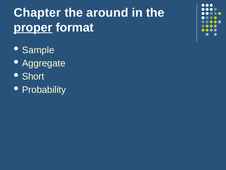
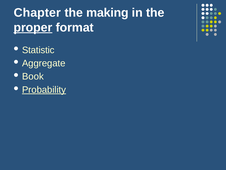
around: around -> making
Sample: Sample -> Statistic
Short: Short -> Book
Probability underline: none -> present
